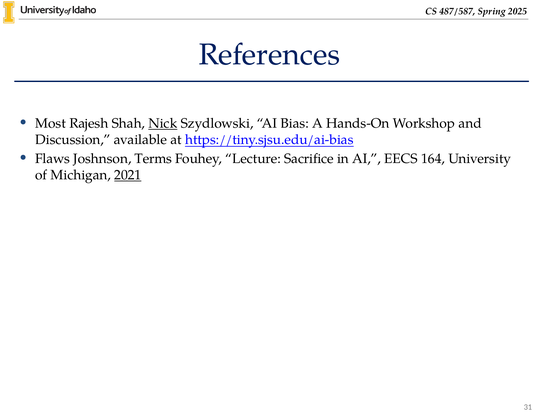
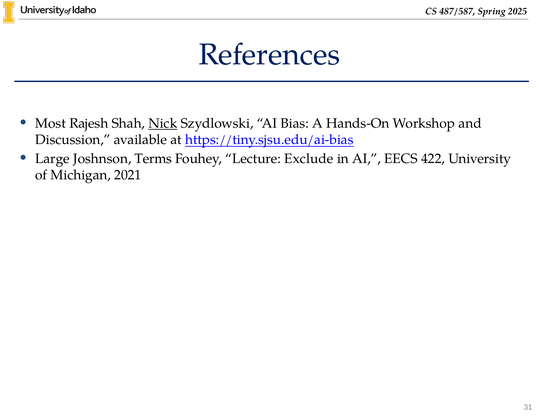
Flaws: Flaws -> Large
Sacrifice: Sacrifice -> Exclude
164: 164 -> 422
2021 underline: present -> none
